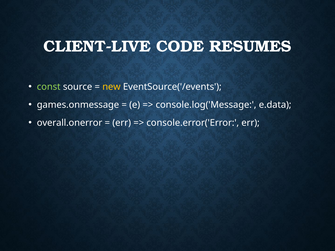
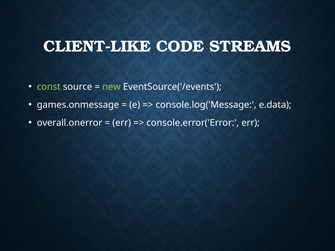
CLIENT-LIVE: CLIENT-LIVE -> CLIENT-LIKE
RESUMES: RESUMES -> STREAMS
new colour: yellow -> light green
